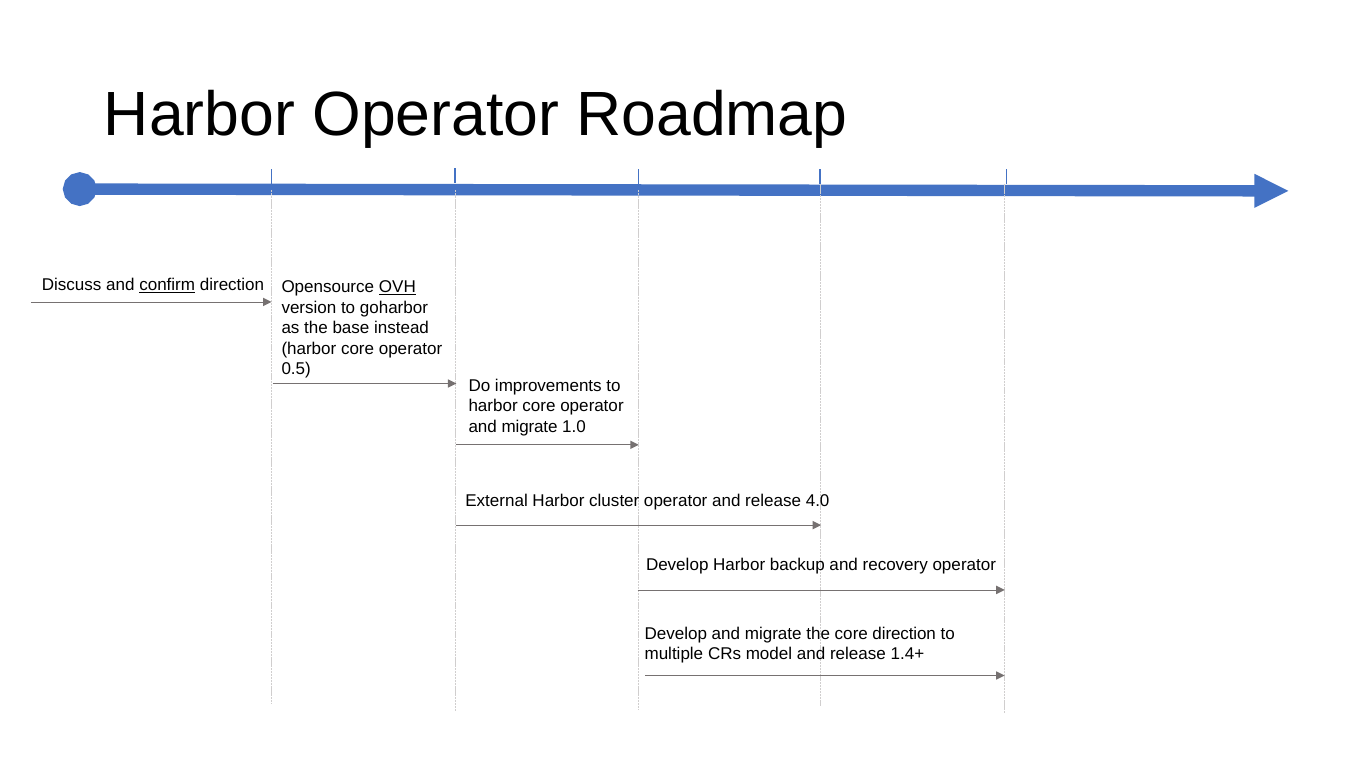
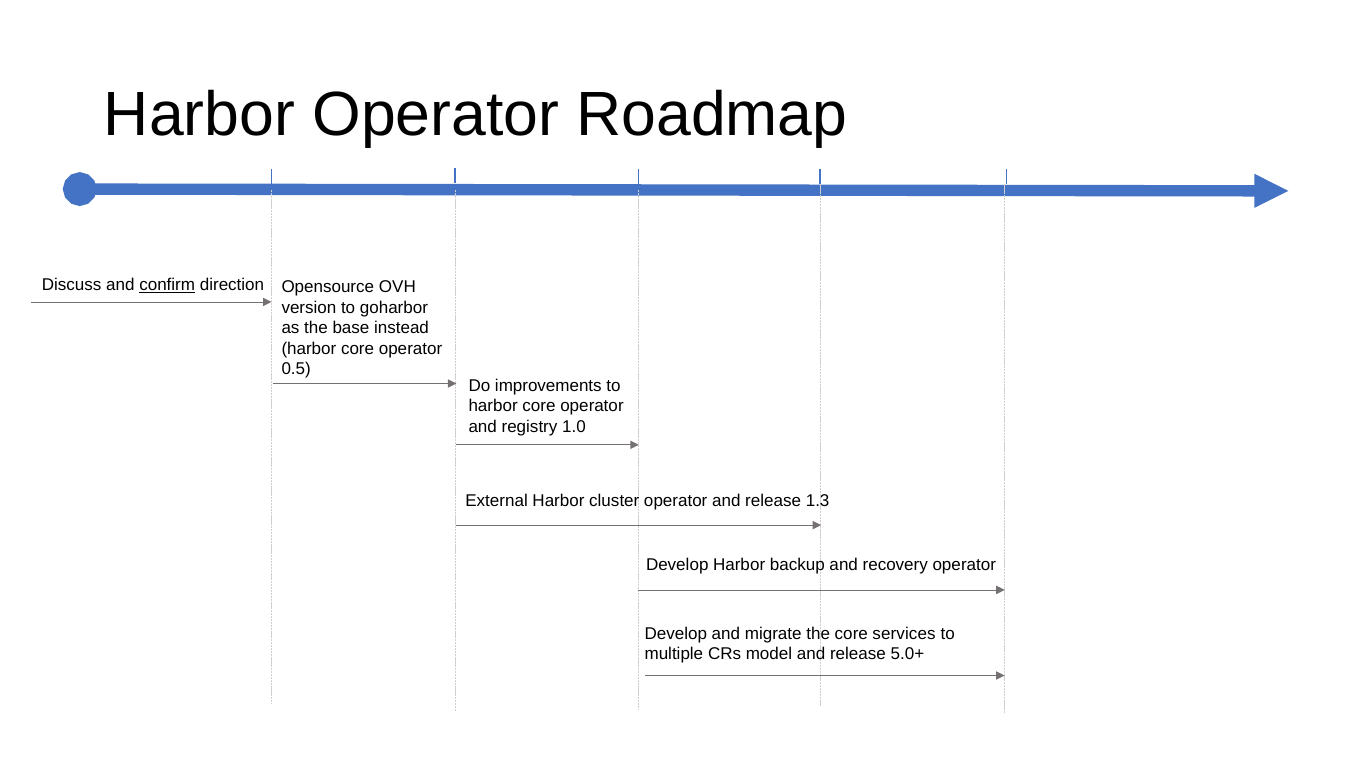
OVH underline: present -> none
migrate at (530, 427): migrate -> registry
4.0: 4.0 -> 1.3
core direction: direction -> services
1.4+: 1.4+ -> 5.0+
